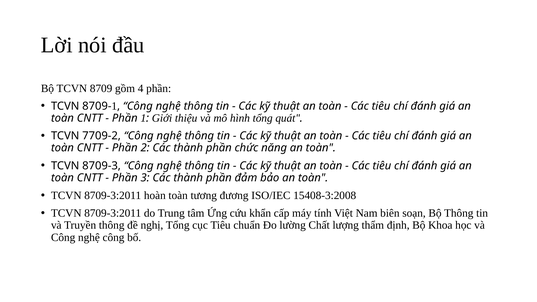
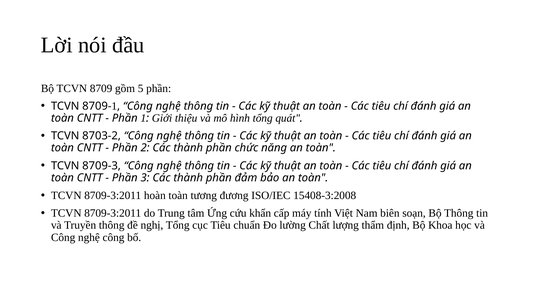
4: 4 -> 5
7709-2: 7709-2 -> 8703-2
